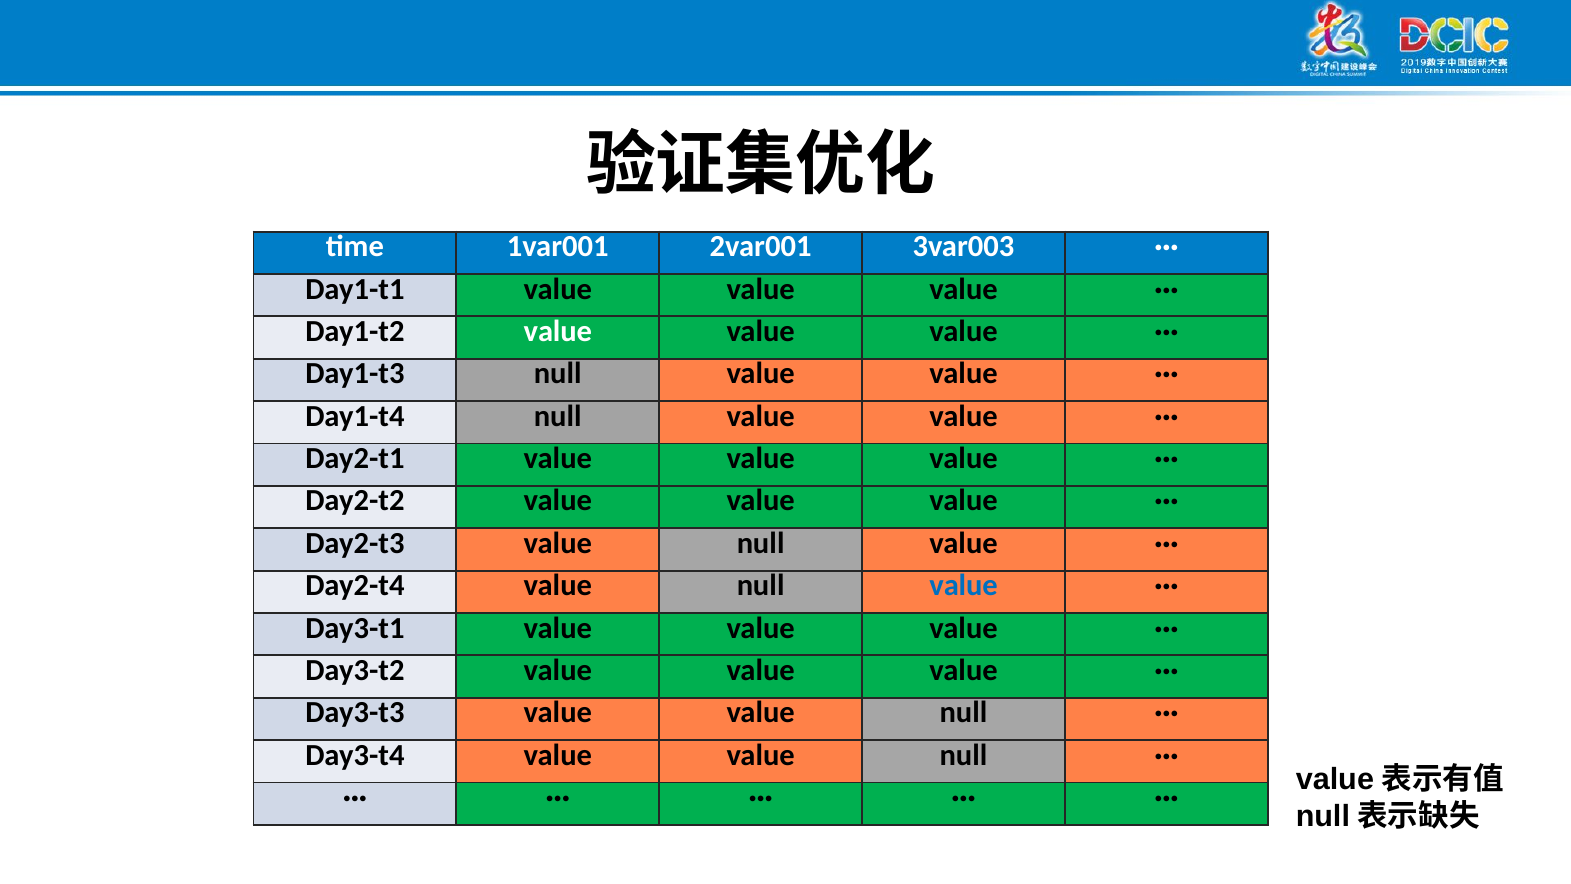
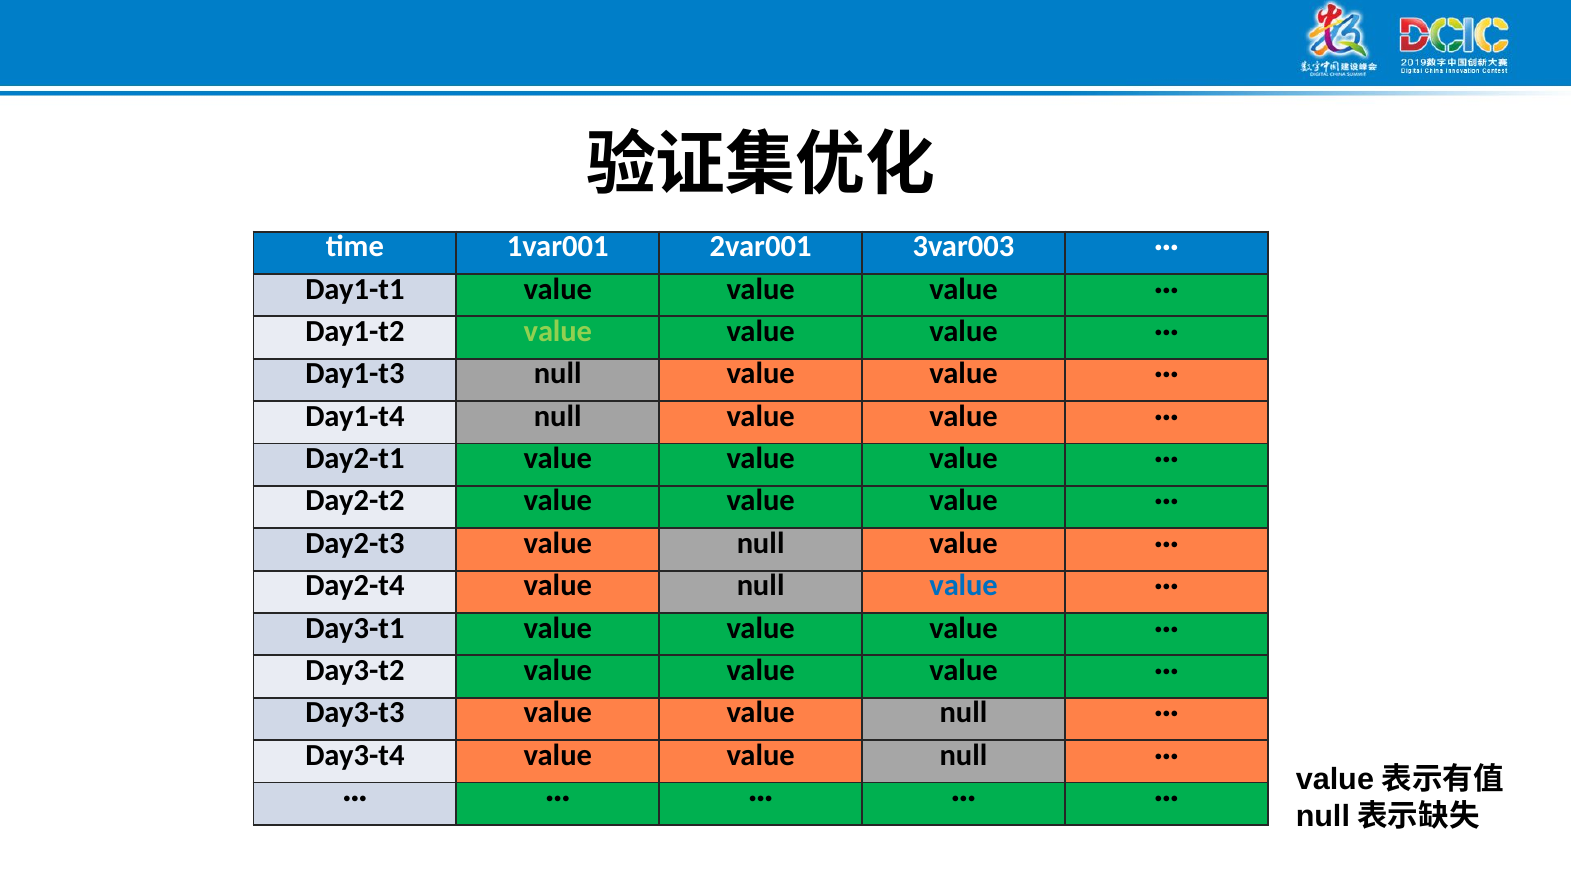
value at (558, 331) colour: white -> light green
